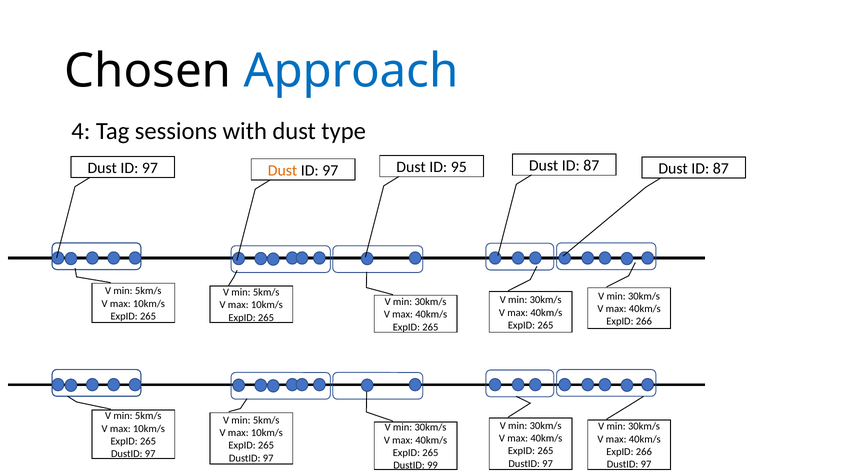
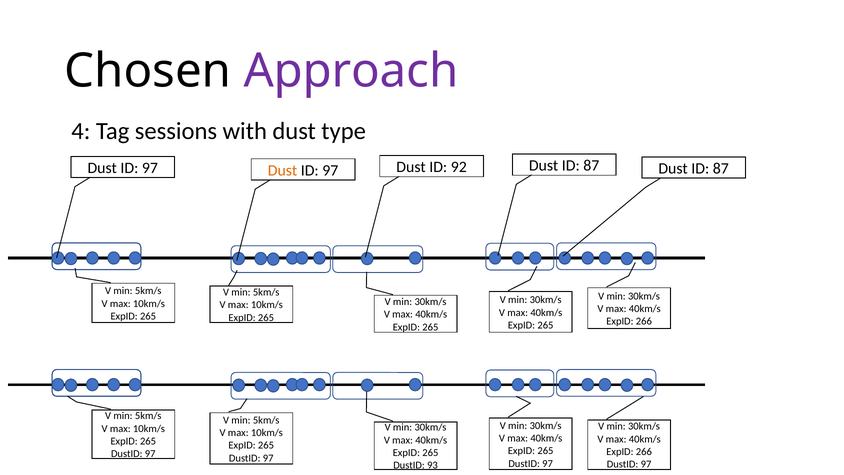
Approach colour: blue -> purple
95: 95 -> 92
99: 99 -> 93
